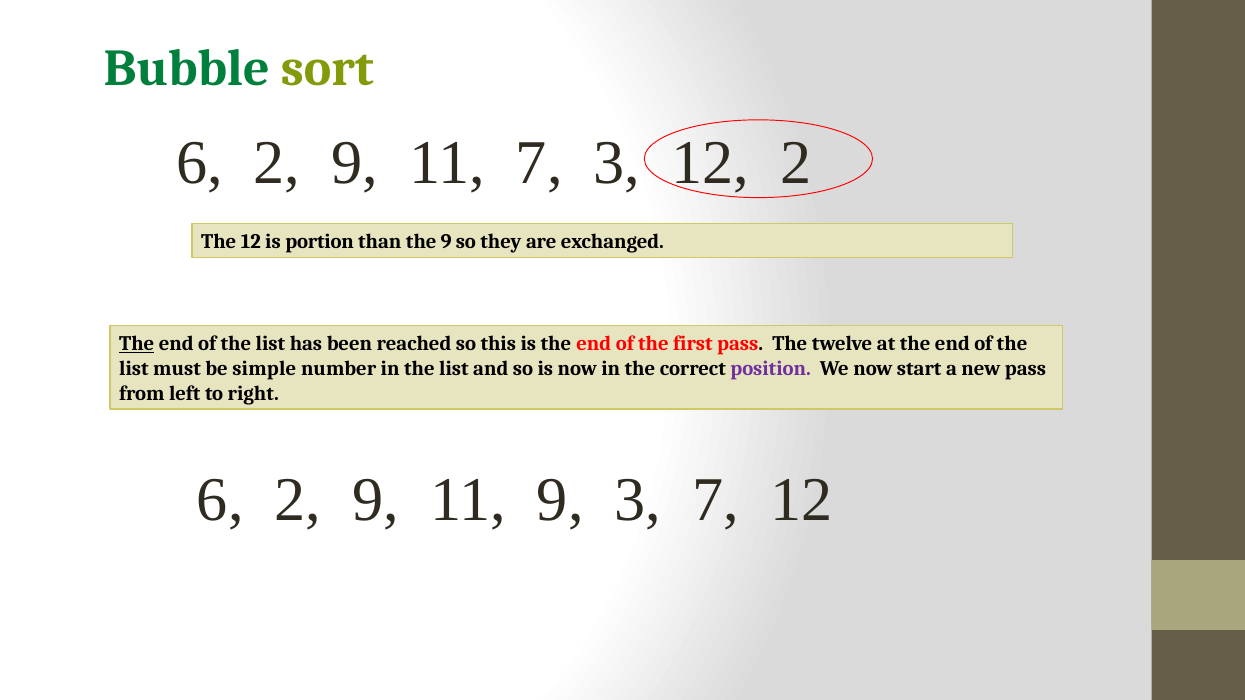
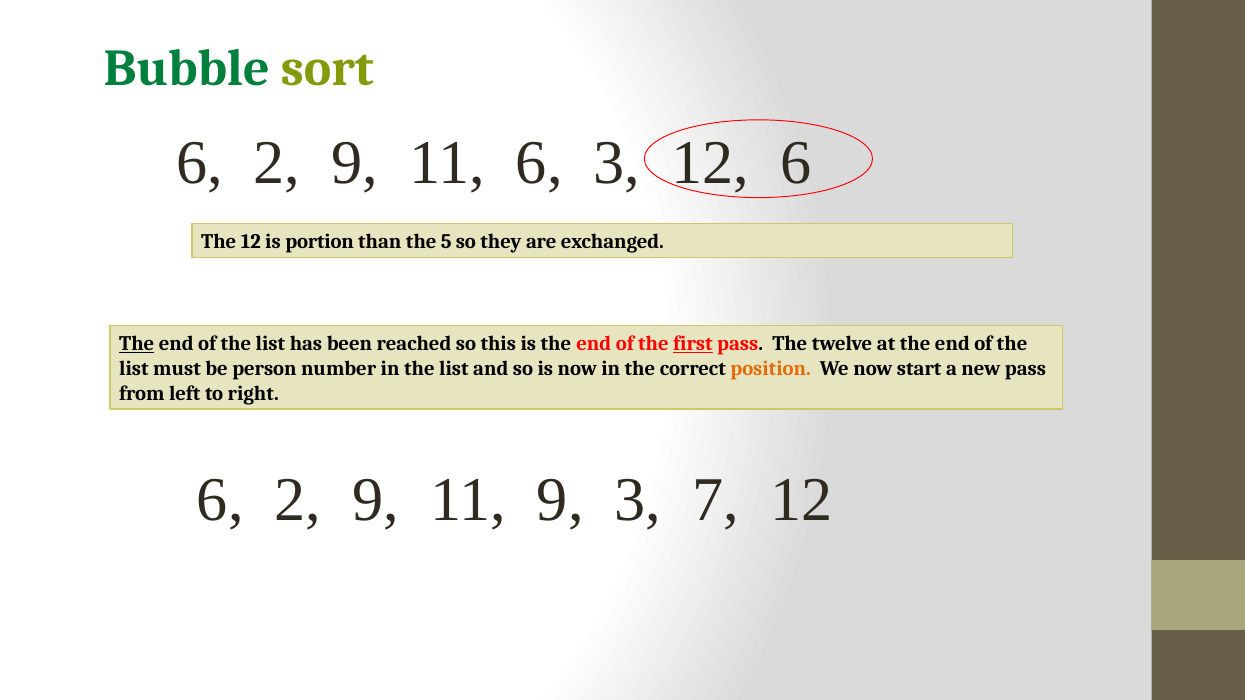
11 7: 7 -> 6
12 2: 2 -> 6
the 9: 9 -> 5
first underline: none -> present
simple: simple -> person
position colour: purple -> orange
